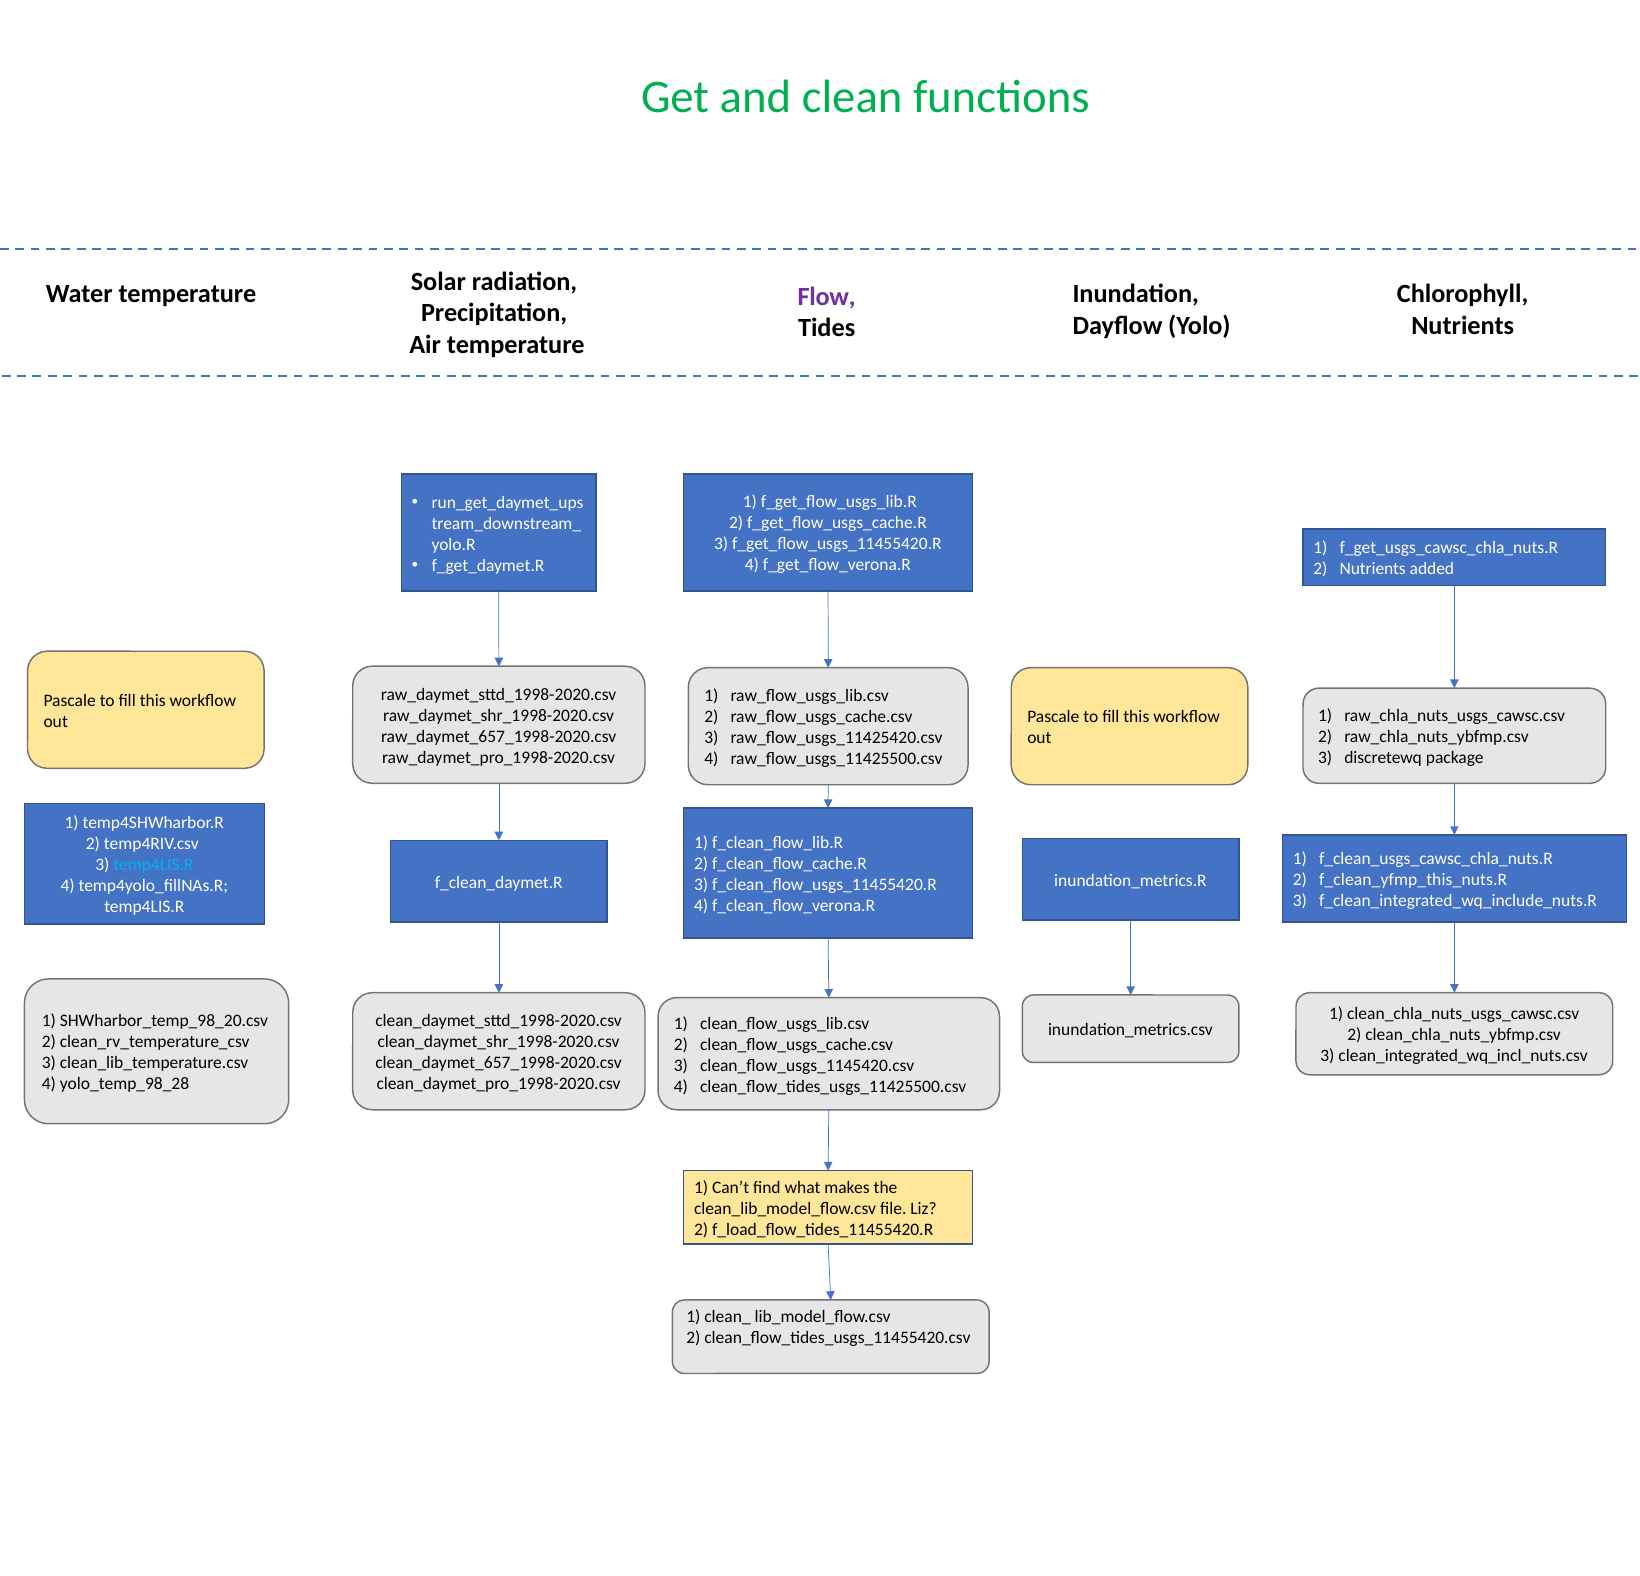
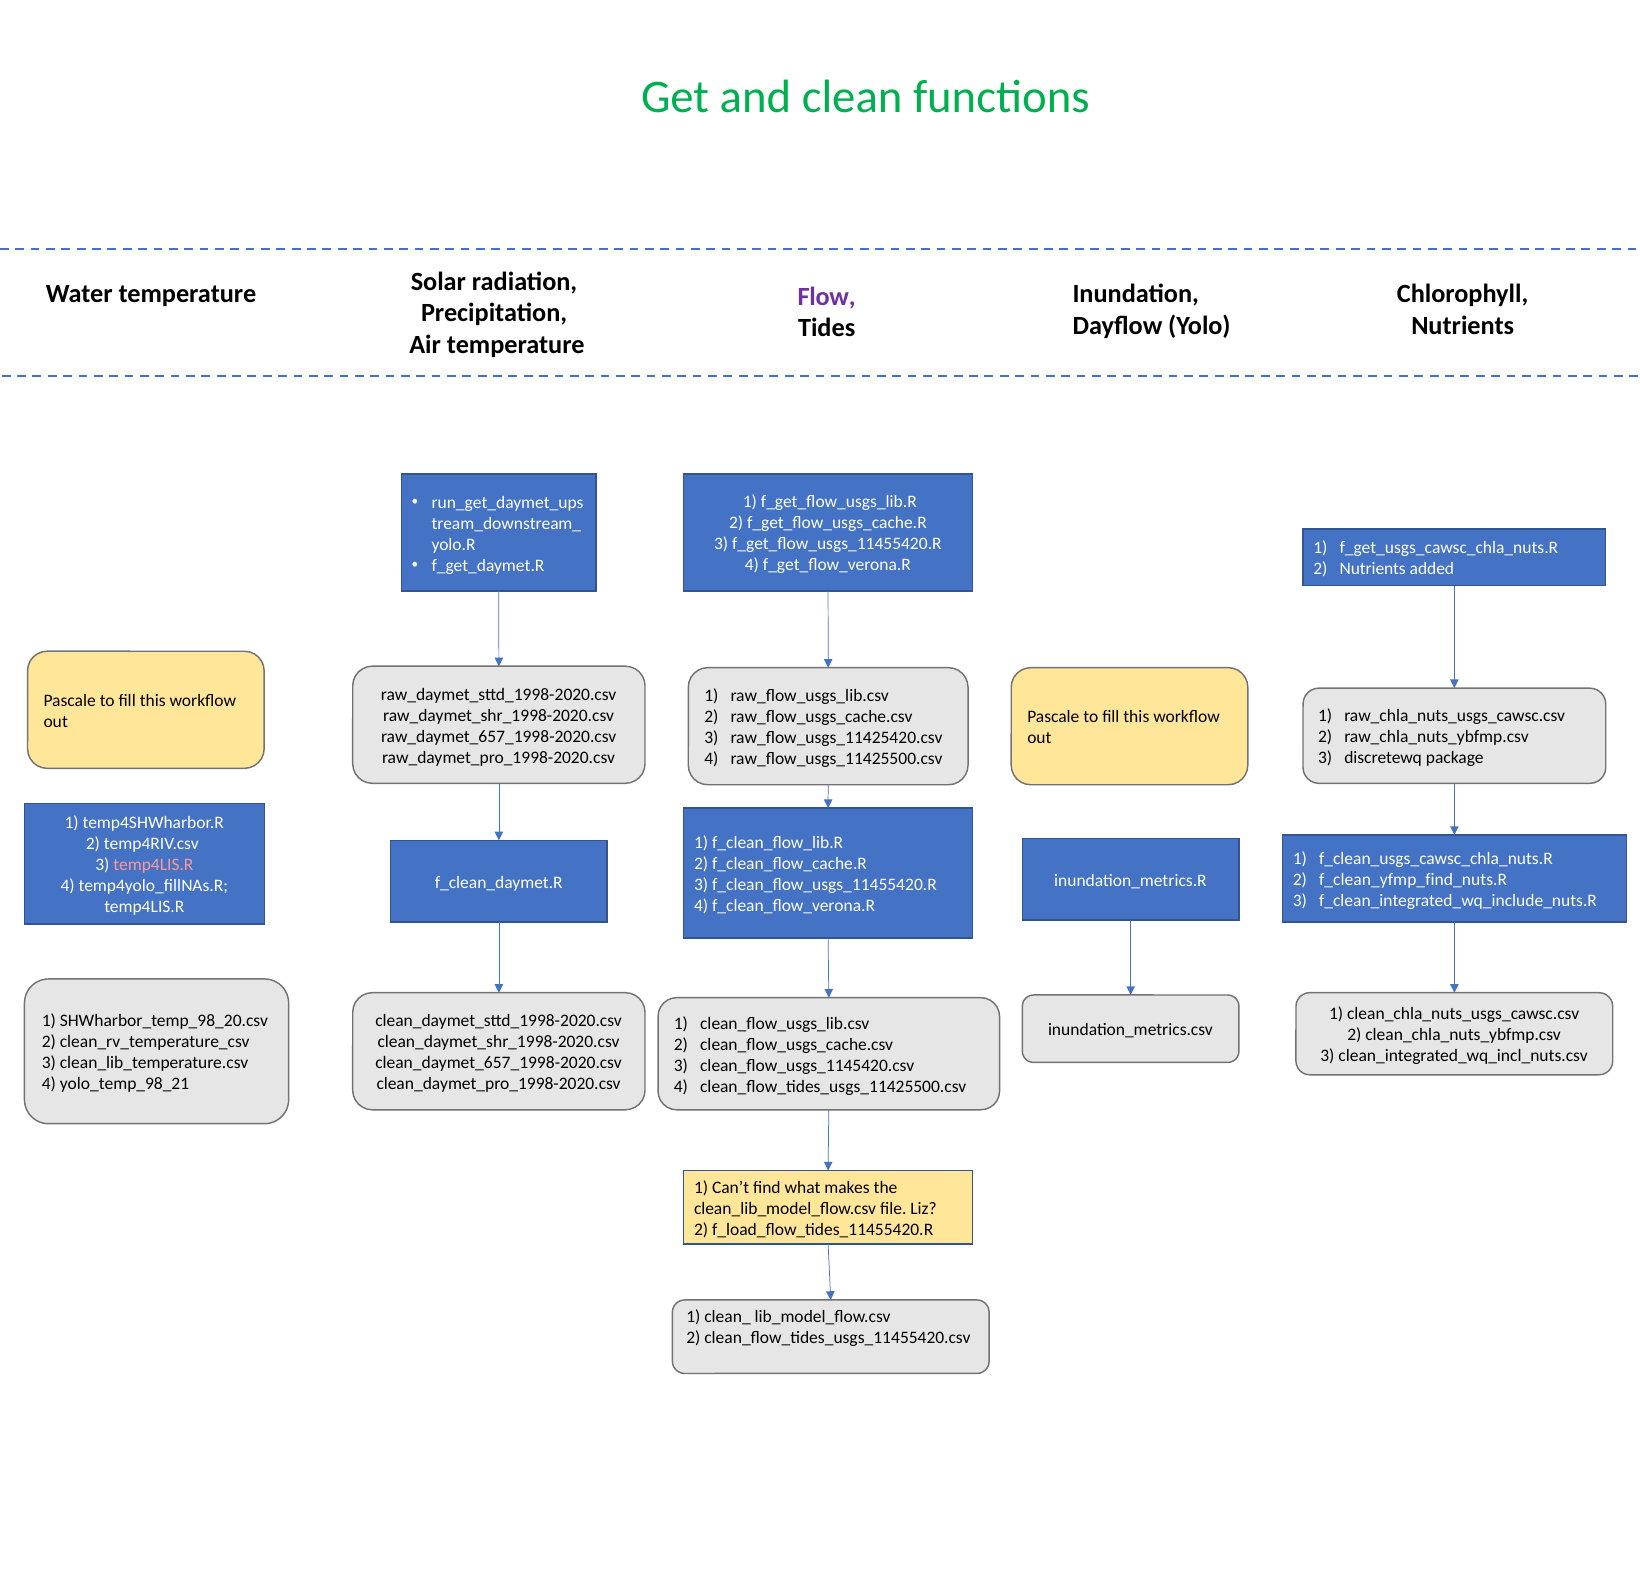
temp4LIS.R at (153, 865) colour: light blue -> pink
f_clean_yfmp_this_nuts.R: f_clean_yfmp_this_nuts.R -> f_clean_yfmp_find_nuts.R
yolo_temp_98_28: yolo_temp_98_28 -> yolo_temp_98_21
